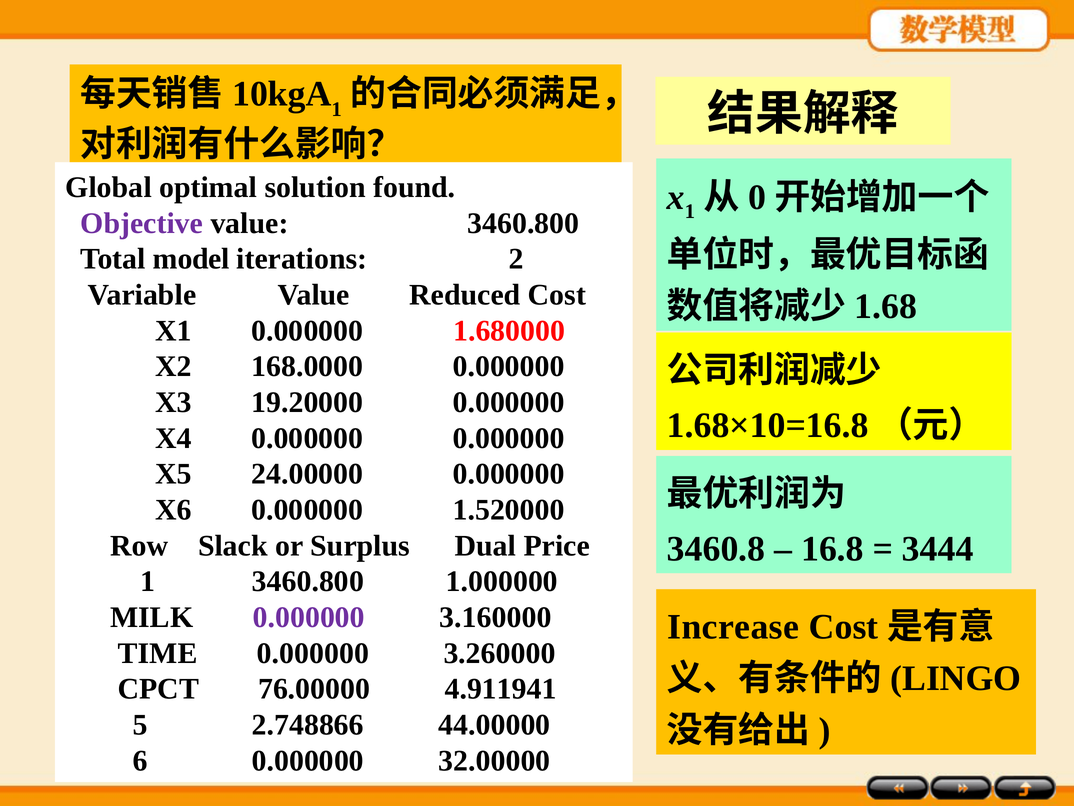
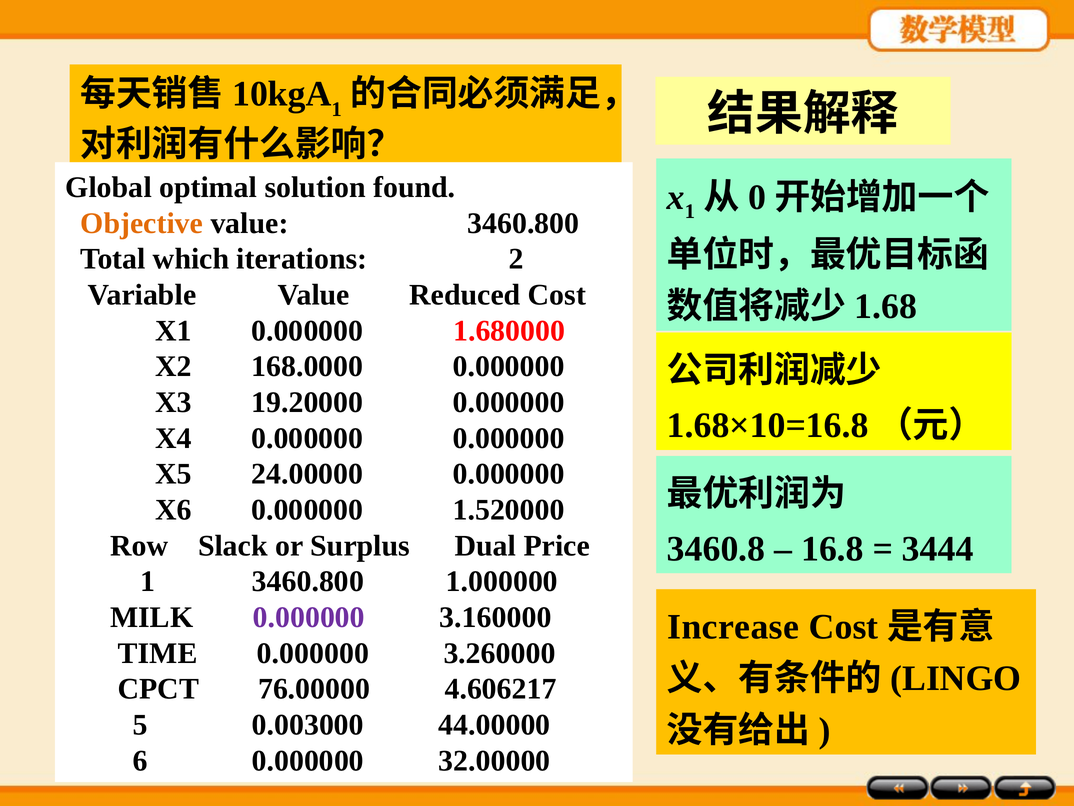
Objective colour: purple -> orange
model: model -> which
4.911941: 4.911941 -> 4.606217
2.748866: 2.748866 -> 0.003000
